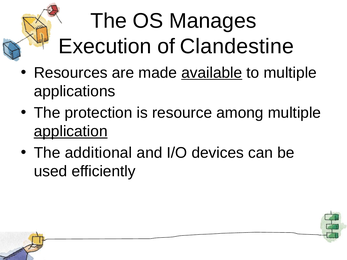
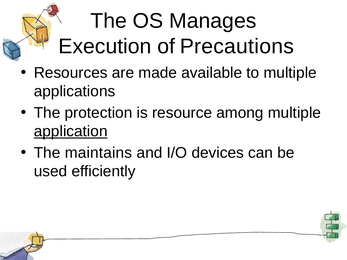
Clandestine: Clandestine -> Precautions
available underline: present -> none
additional: additional -> maintains
